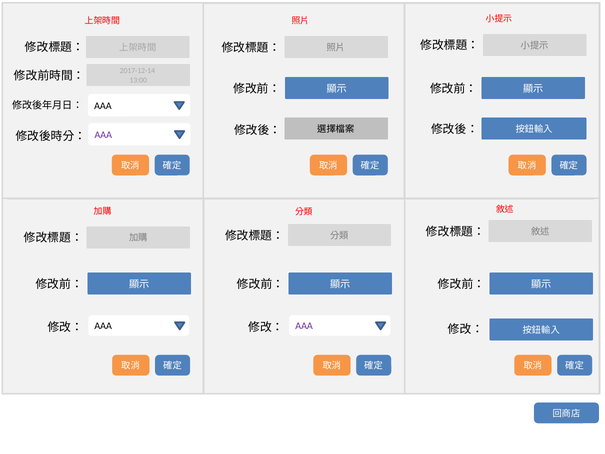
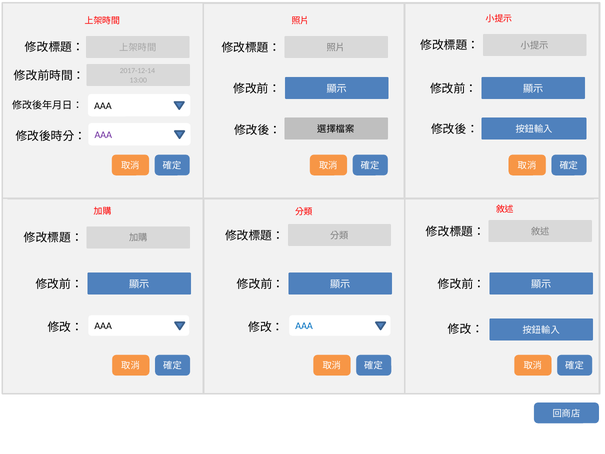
AAA at (304, 326) colour: purple -> blue
